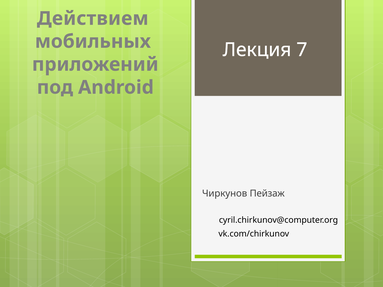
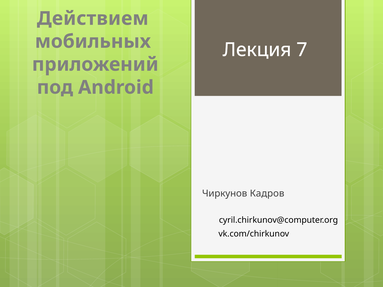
Пейзаж: Пейзаж -> Кадров
